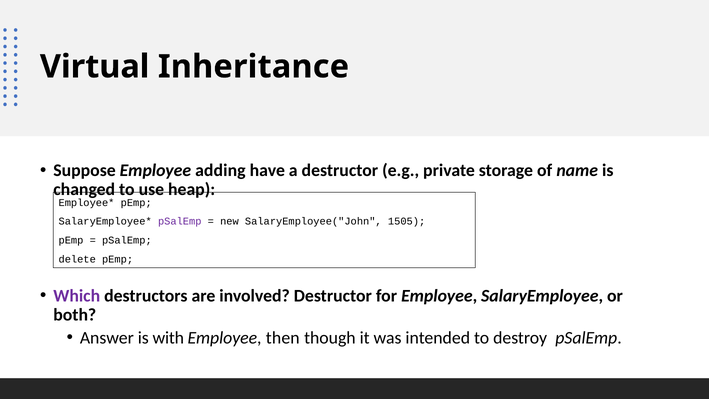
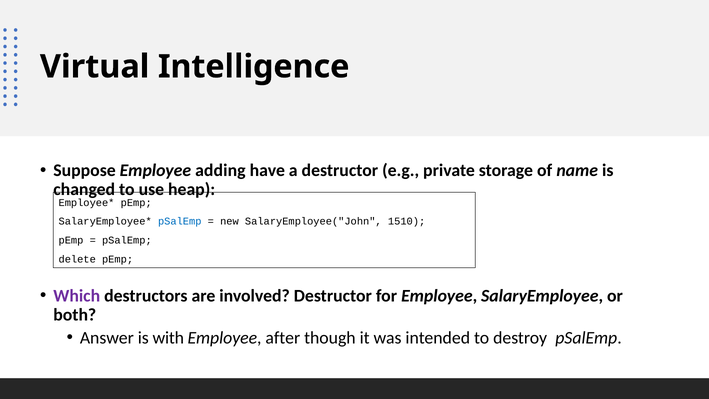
Inheritance: Inheritance -> Intelligence
pSalEmp at (180, 221) colour: purple -> blue
1505: 1505 -> 1510
then: then -> after
